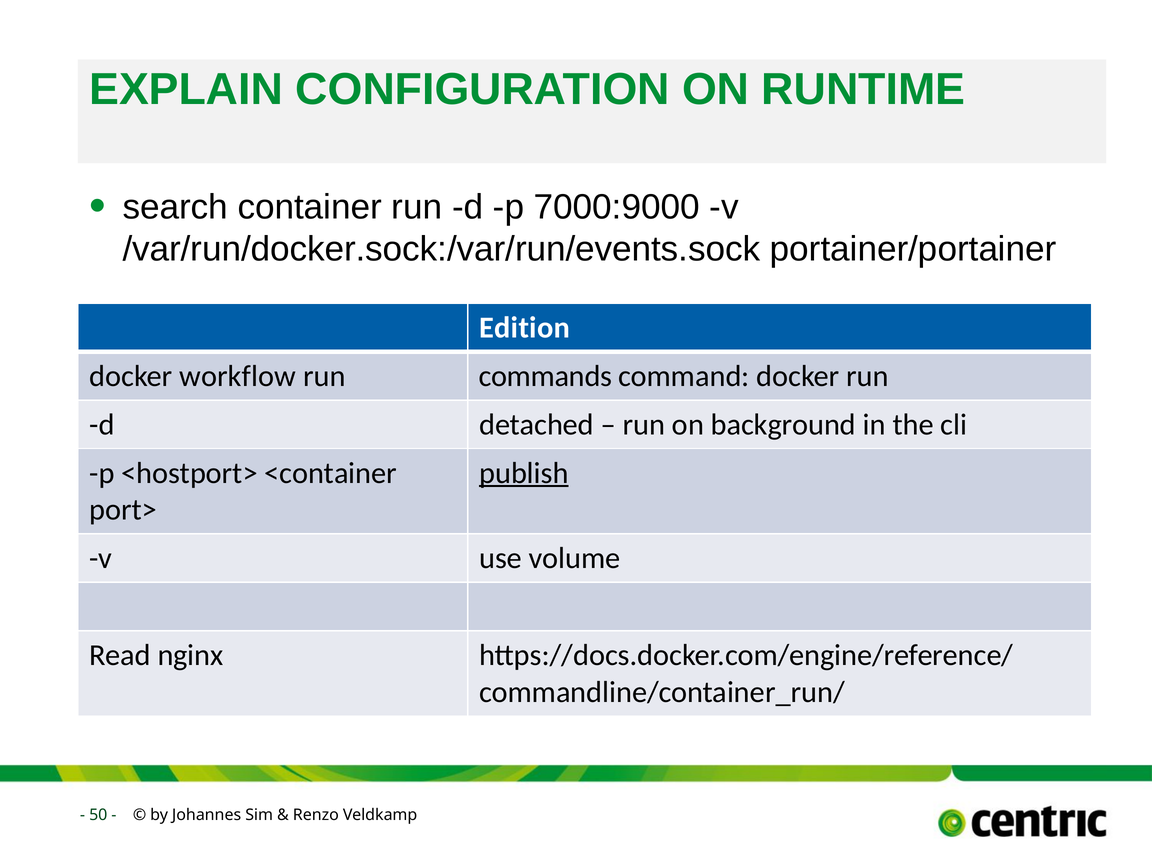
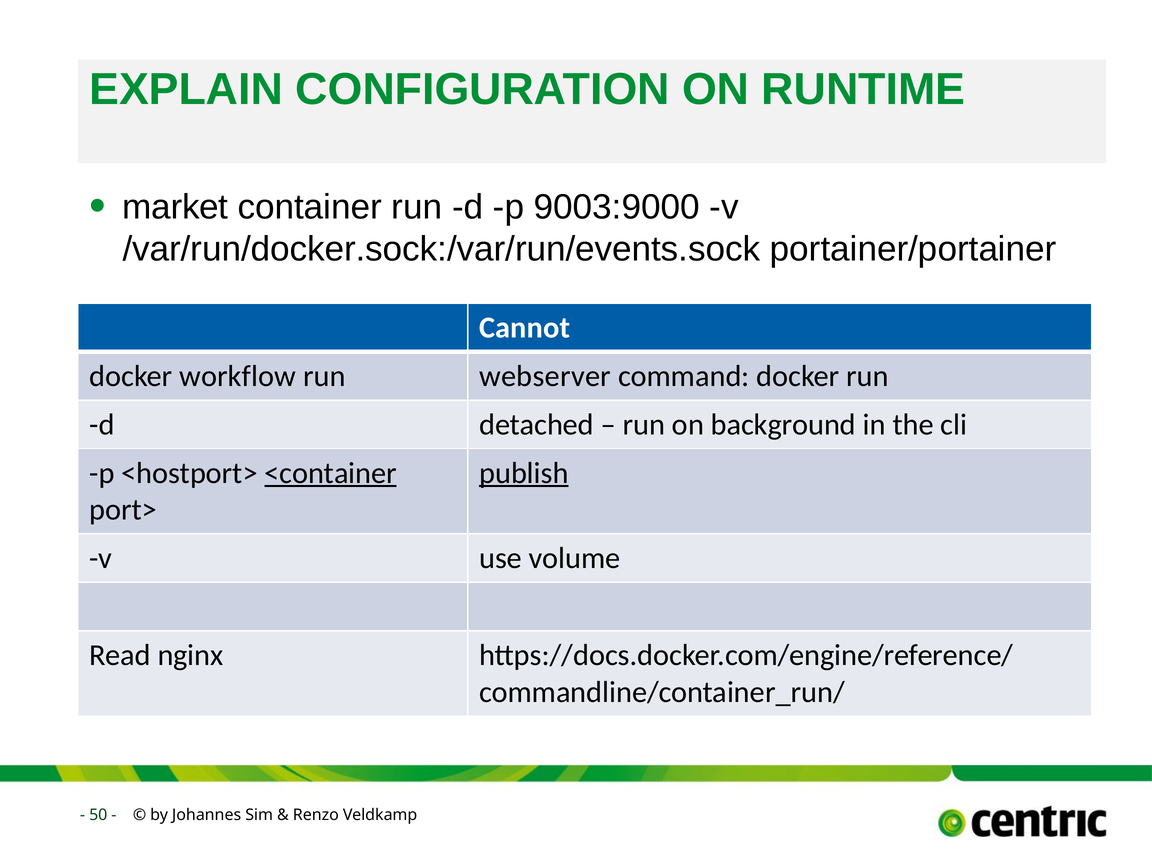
search: search -> market
7000:9000: 7000:9000 -> 9003:9000
Edition: Edition -> Cannot
commands: commands -> webserver
<container underline: none -> present
